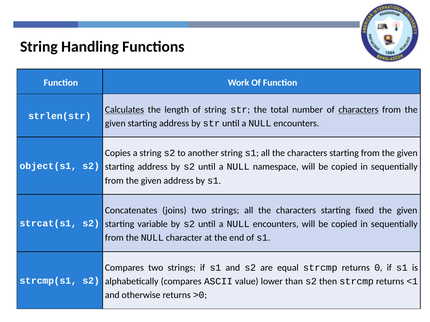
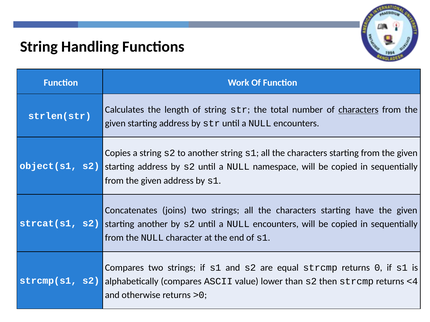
Calculates underline: present -> none
fixed: fixed -> have
starting variable: variable -> another
<1: <1 -> <4
